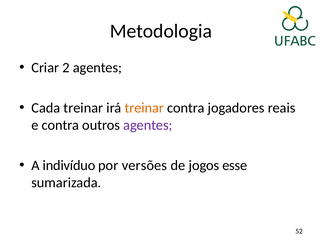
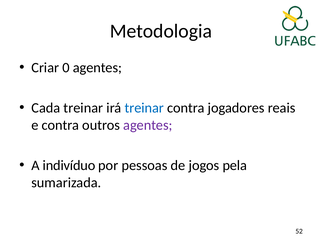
2: 2 -> 0
treinar at (144, 108) colour: orange -> blue
versões: versões -> pessoas
esse: esse -> pela
